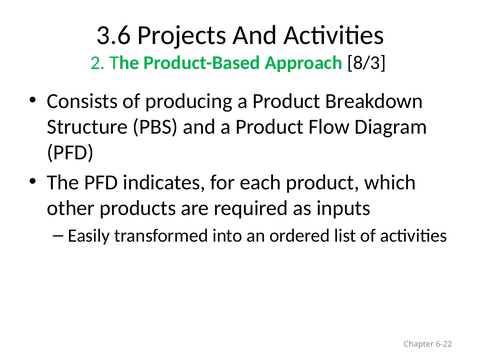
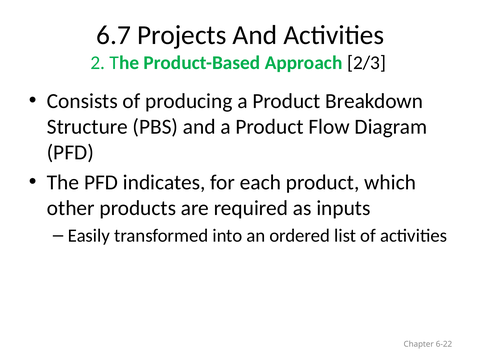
3.6: 3.6 -> 6.7
8/3: 8/3 -> 2/3
